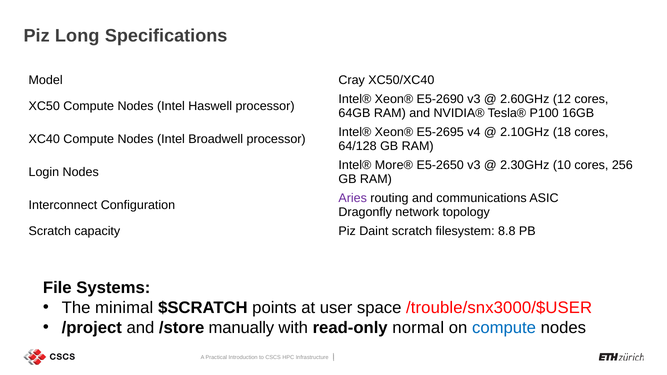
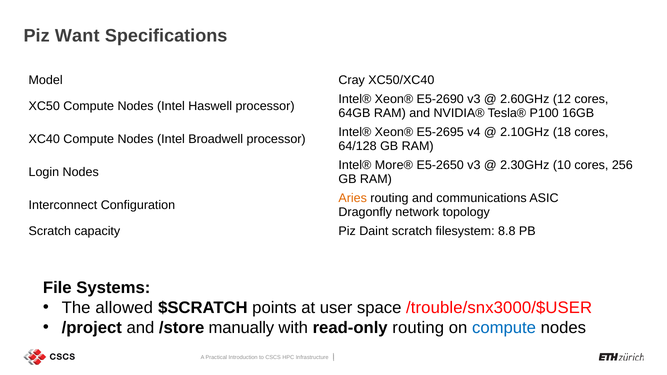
Long: Long -> Want
Aries colour: purple -> orange
minimal: minimal -> allowed
read-only normal: normal -> routing
